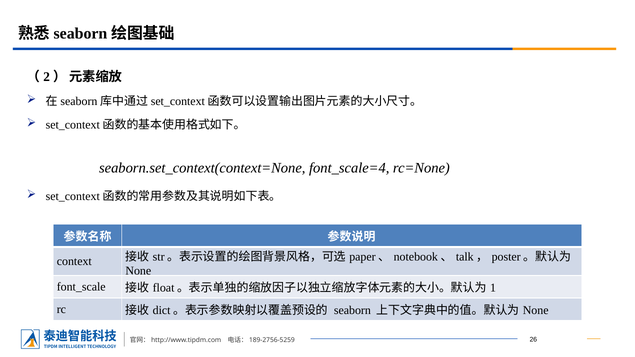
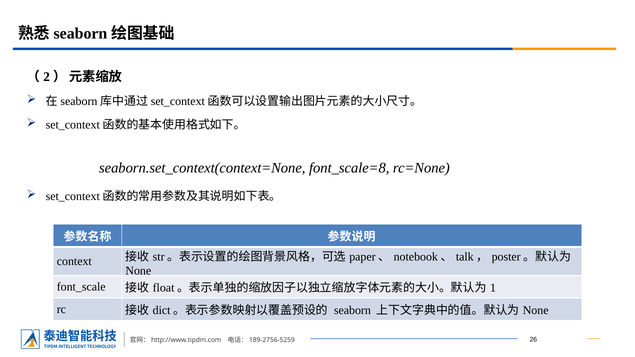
font_scale=4: font_scale=4 -> font_scale=8
